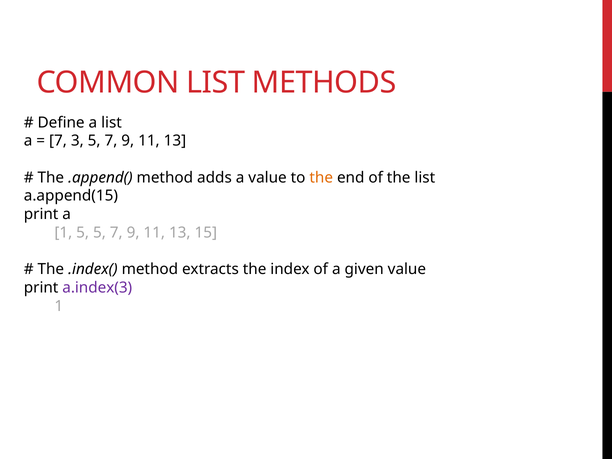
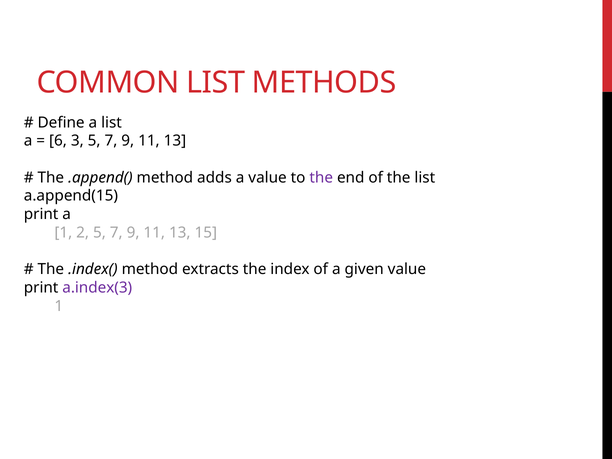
7 at (58, 141): 7 -> 6
the at (321, 178) colour: orange -> purple
1 5: 5 -> 2
